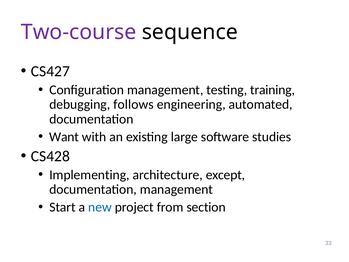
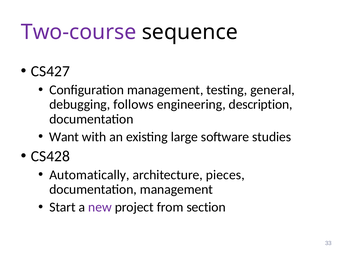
training: training -> general
automated: automated -> description
Implementing: Implementing -> Automatically
except: except -> pieces
new colour: blue -> purple
